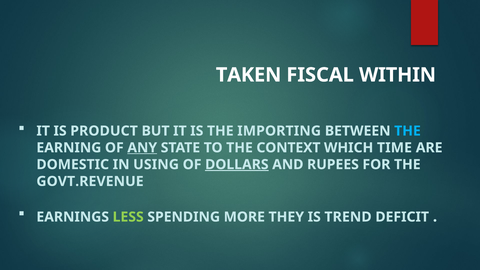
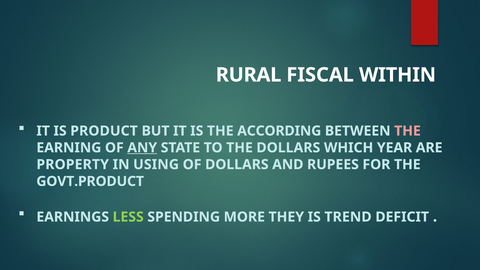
TAKEN: TAKEN -> RURAL
IMPORTING: IMPORTING -> ACCORDING
THE at (407, 131) colour: light blue -> pink
THE CONTEXT: CONTEXT -> DOLLARS
TIME: TIME -> YEAR
DOMESTIC: DOMESTIC -> PROPERTY
DOLLARS at (237, 165) underline: present -> none
GOVT.REVENUE: GOVT.REVENUE -> GOVT.PRODUCT
